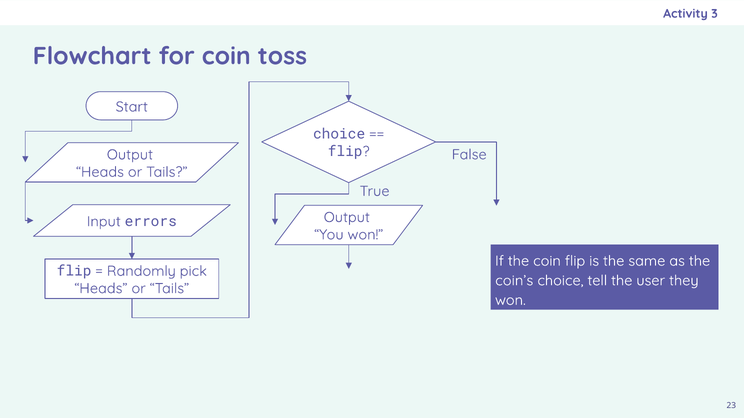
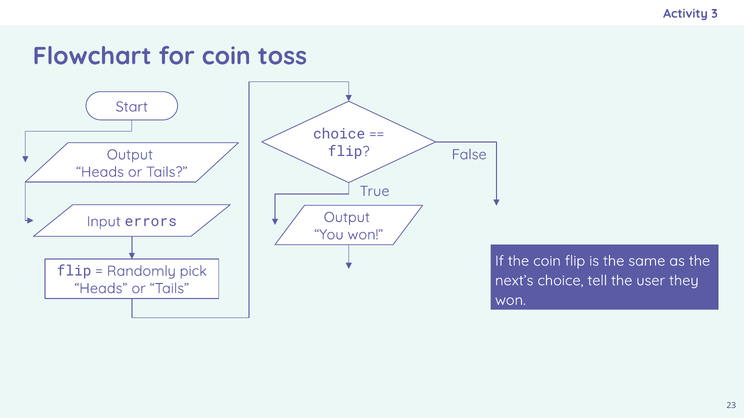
coin’s: coin’s -> next’s
